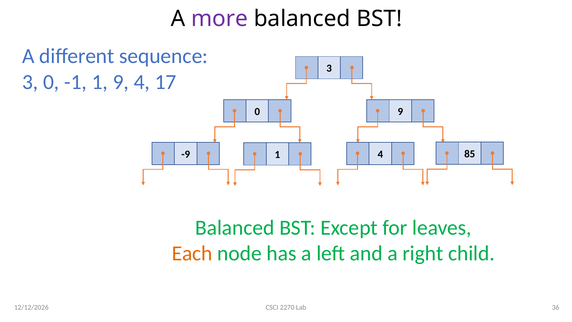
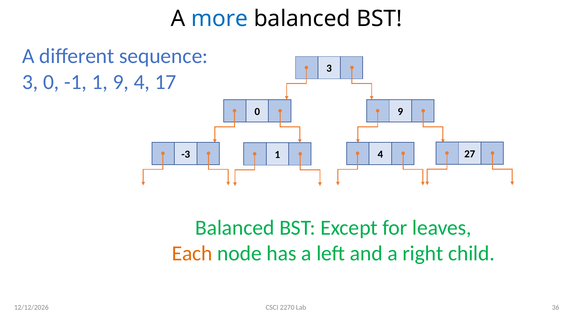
more colour: purple -> blue
-9: -9 -> -3
85: 85 -> 27
